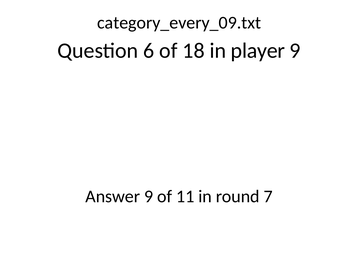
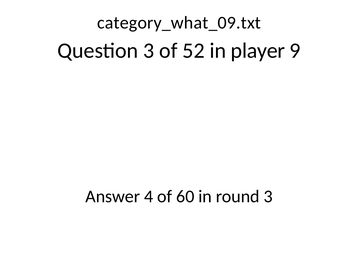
category_every_09.txt: category_every_09.txt -> category_what_09.txt
Question 6: 6 -> 3
18: 18 -> 52
Answer 9: 9 -> 4
11: 11 -> 60
round 7: 7 -> 3
